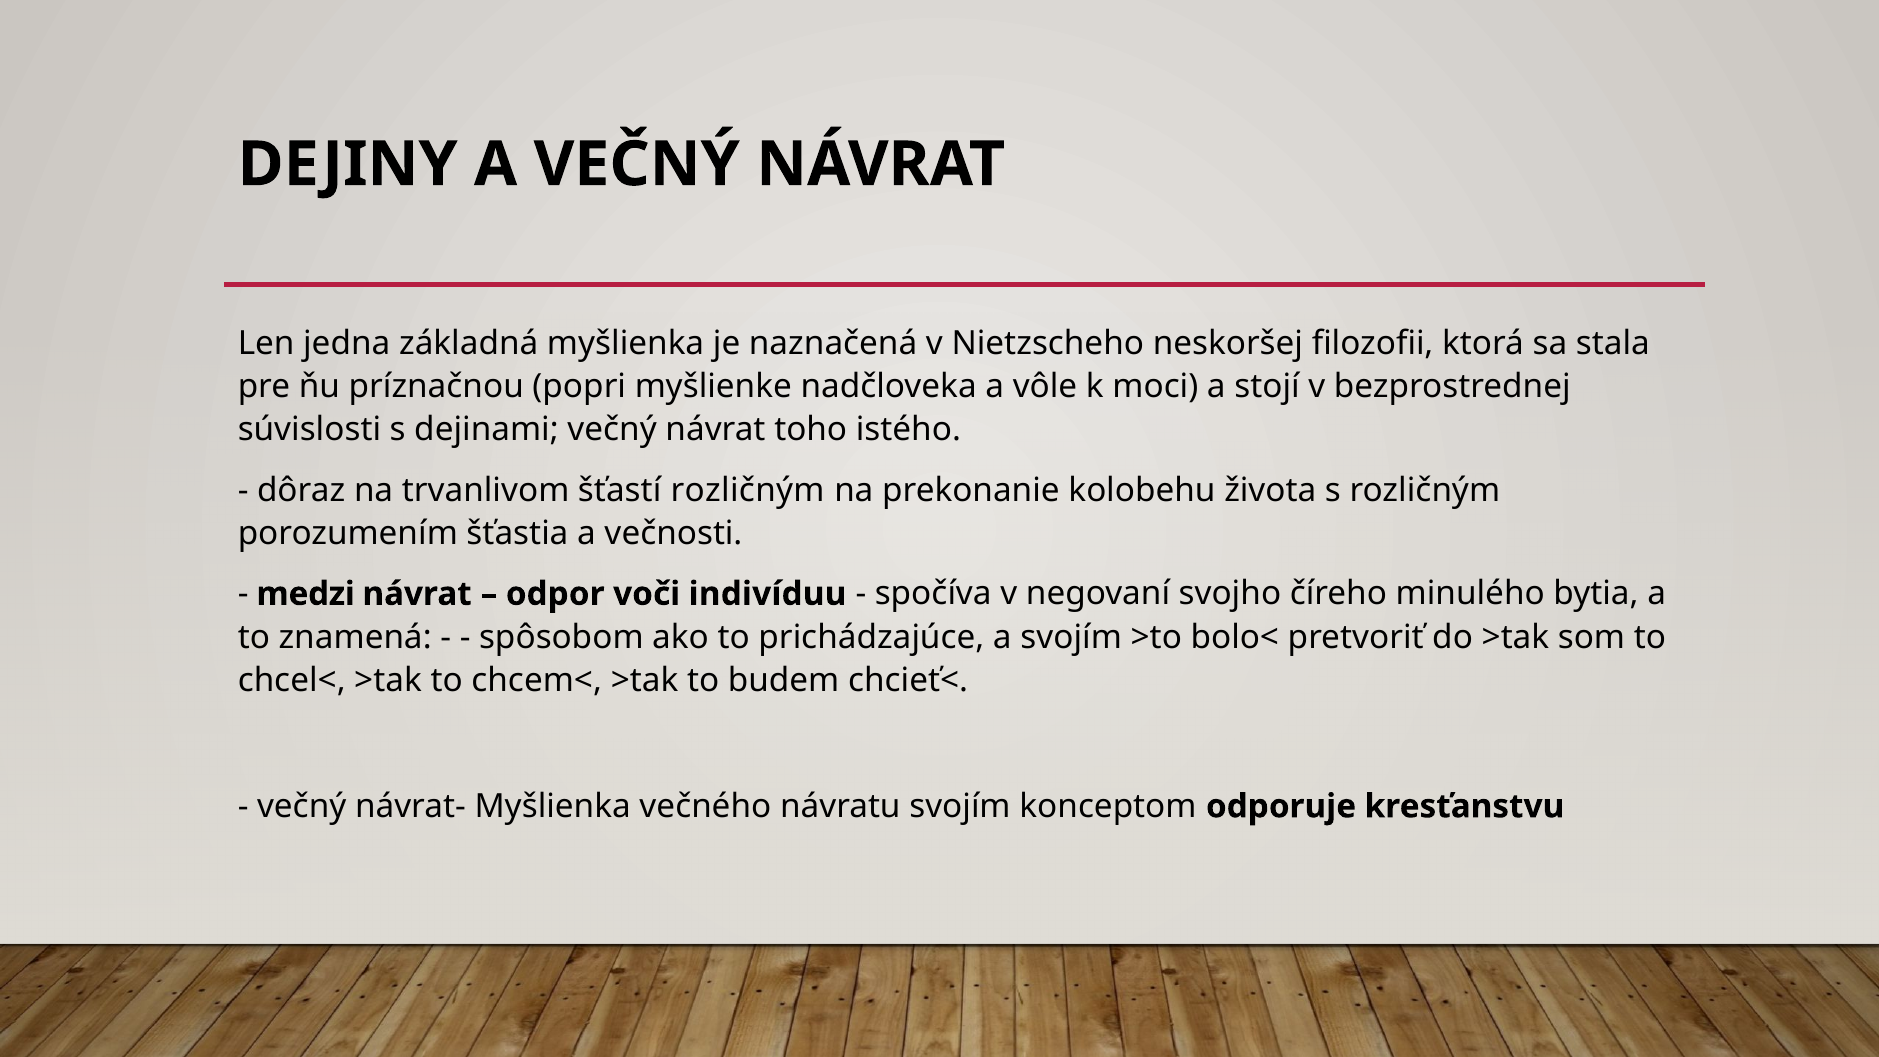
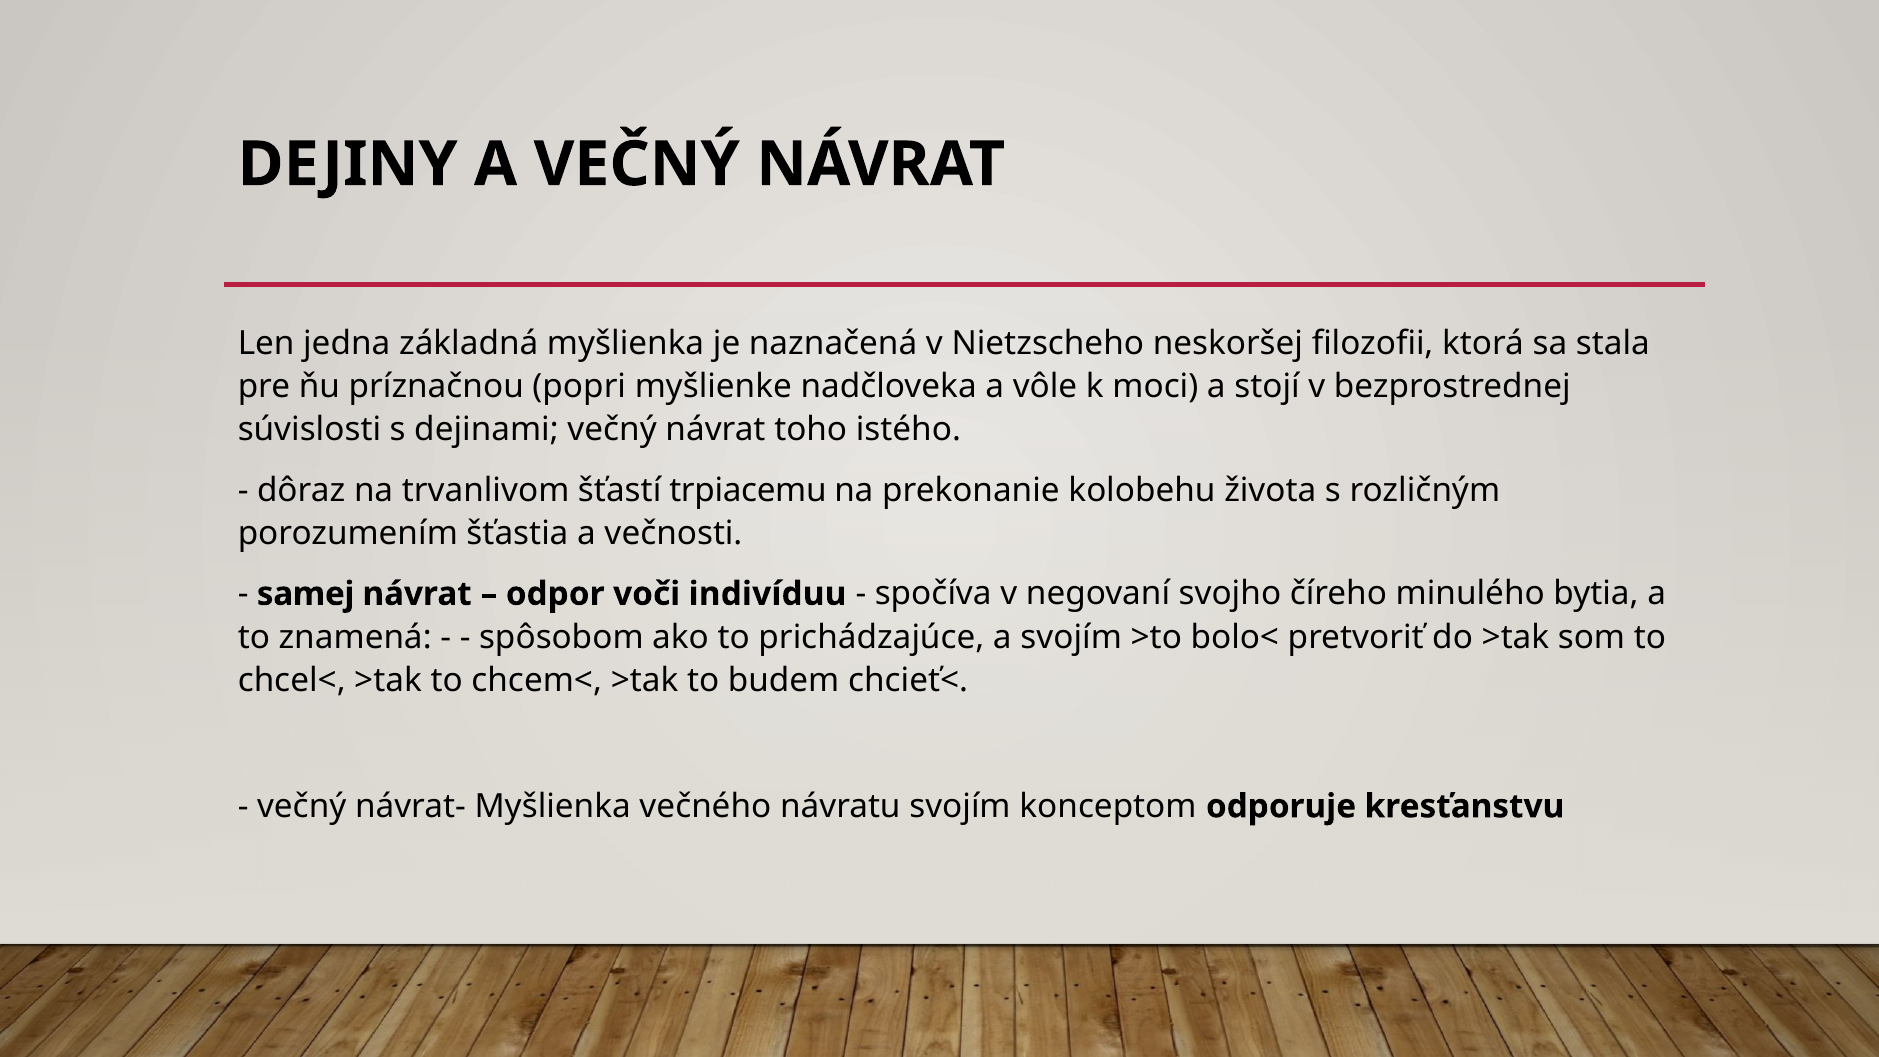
šťastí rozličným: rozličným -> trpiacemu
medzi: medzi -> samej
